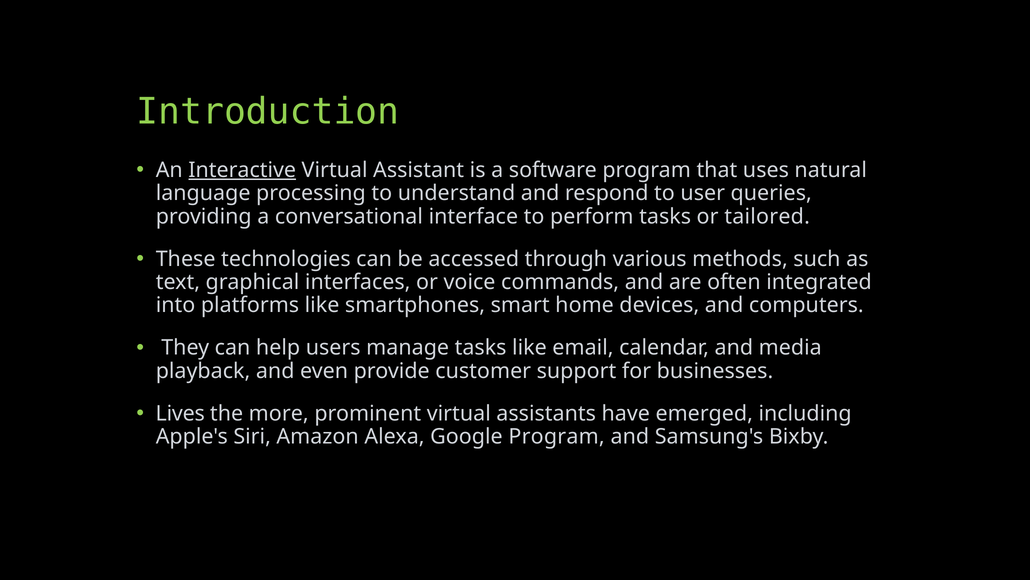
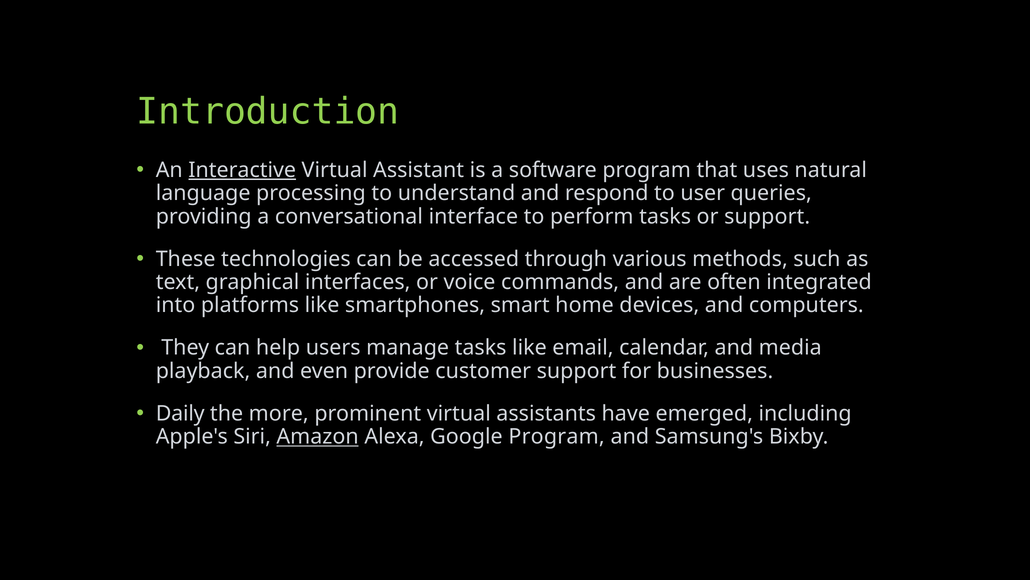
or tailored: tailored -> support
Lives: Lives -> Daily
Amazon underline: none -> present
